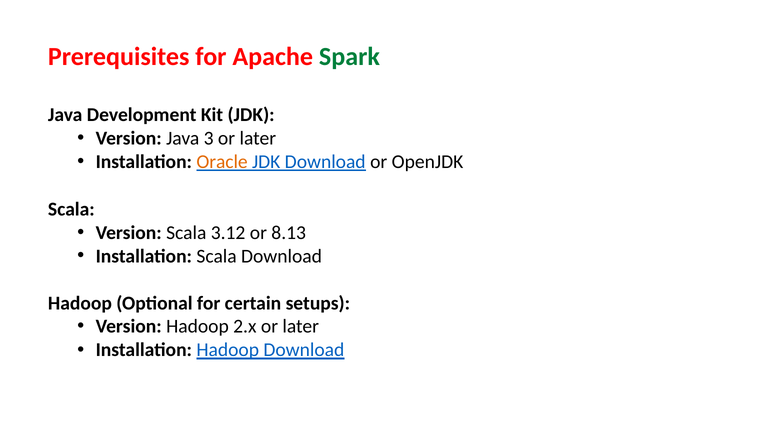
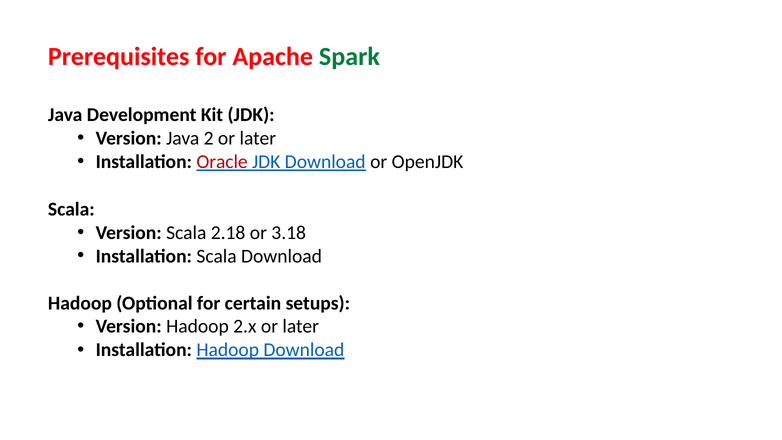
3: 3 -> 2
Oracle colour: orange -> red
3.12: 3.12 -> 2.18
8.13: 8.13 -> 3.18
